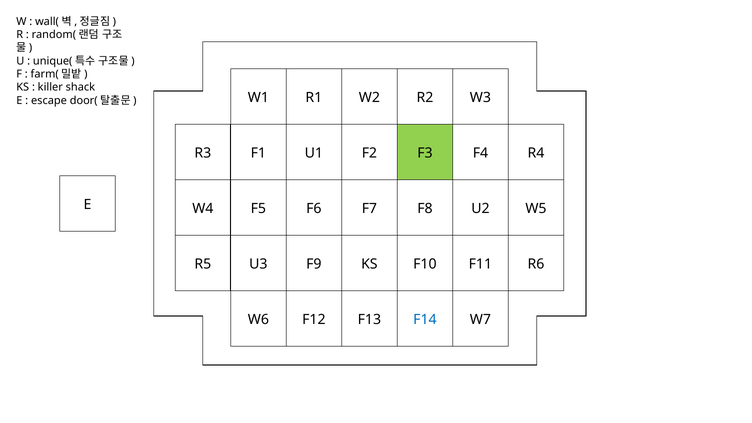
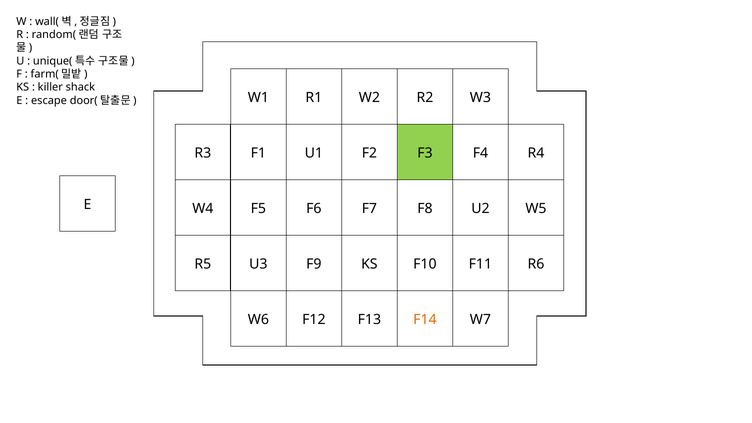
F14 colour: blue -> orange
